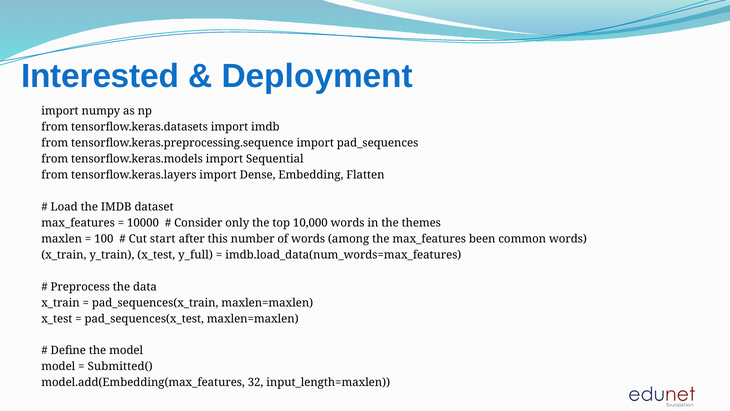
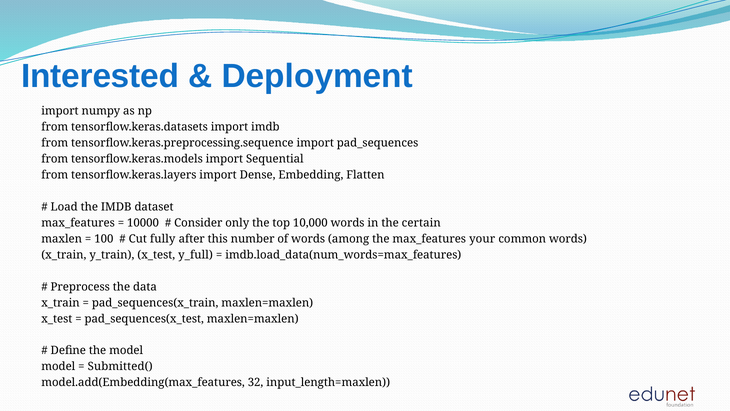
themes: themes -> certain
start: start -> fully
been: been -> your
